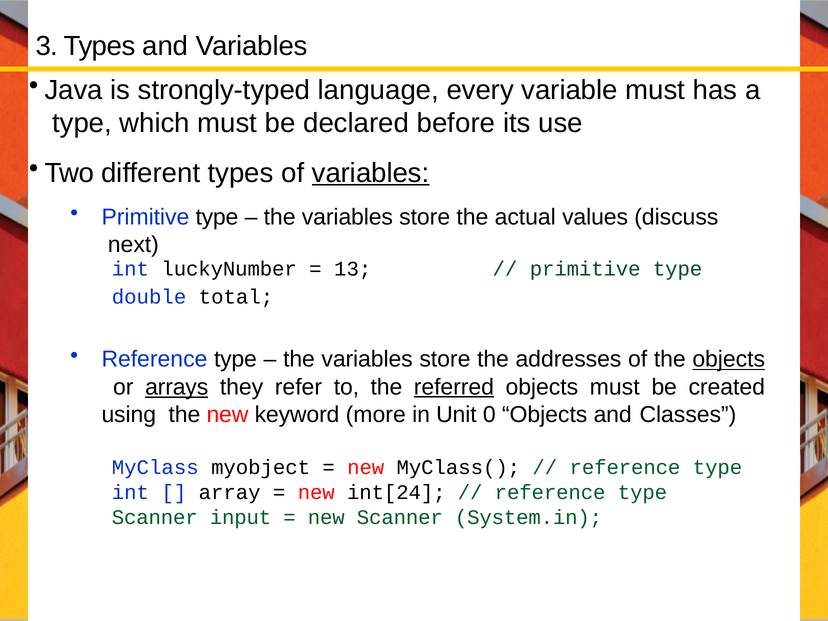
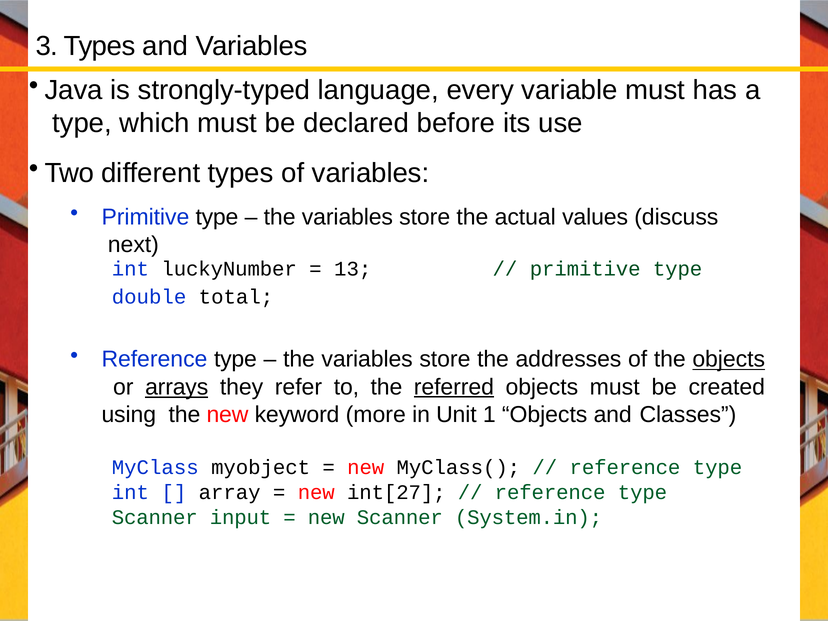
variables at (371, 173) underline: present -> none
0: 0 -> 1
int[24: int[24 -> int[27
